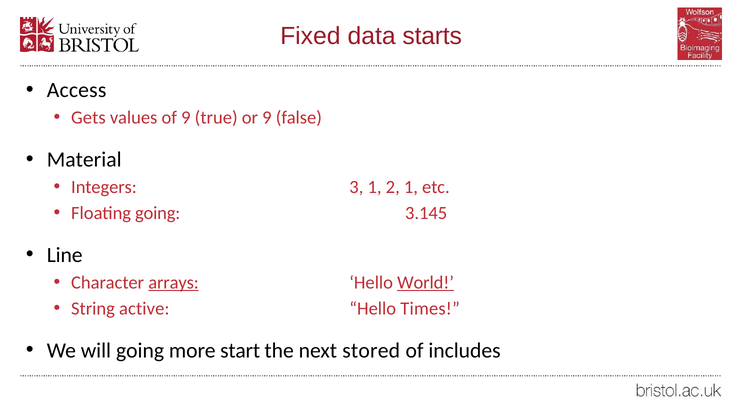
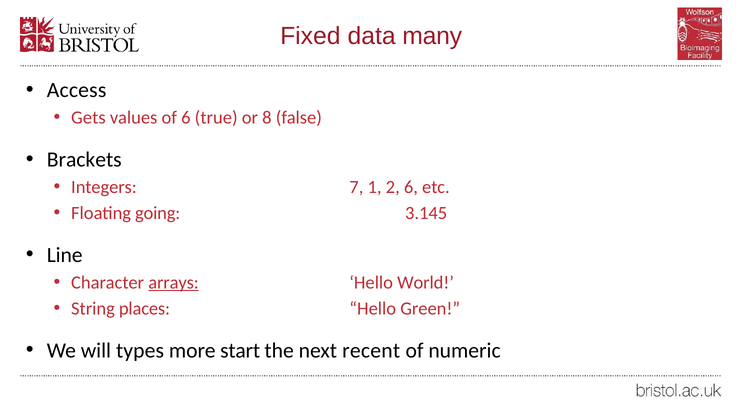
starts: starts -> many
of 9: 9 -> 6
or 9: 9 -> 8
Material: Material -> Brackets
3: 3 -> 7
2 1: 1 -> 6
World underline: present -> none
active: active -> places
Times: Times -> Green
will going: going -> types
stored: stored -> recent
includes: includes -> numeric
